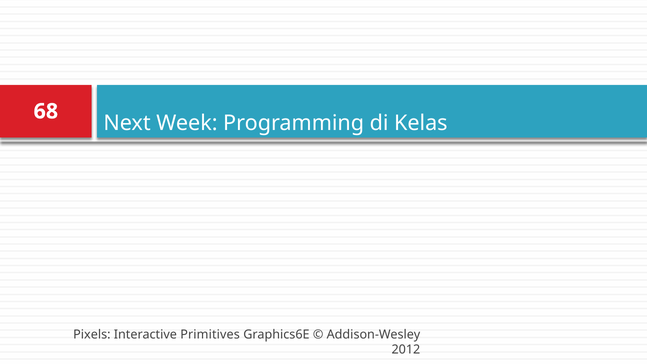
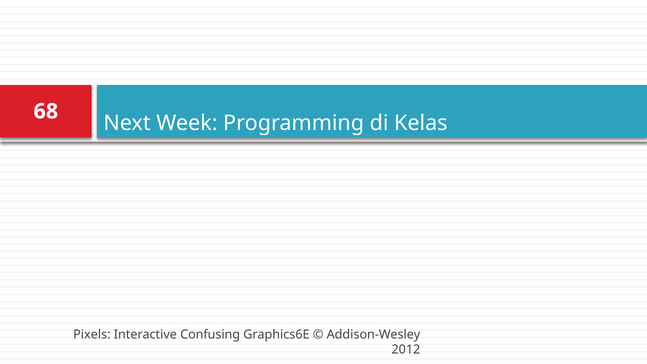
Primitives: Primitives -> Confusing
